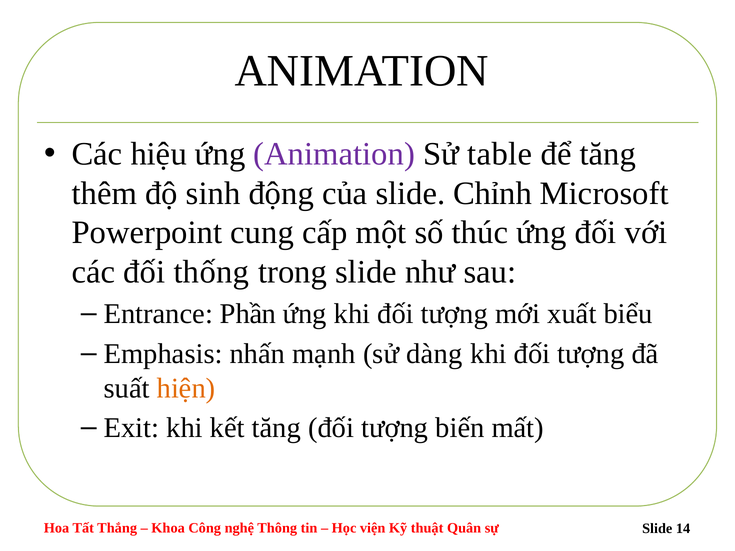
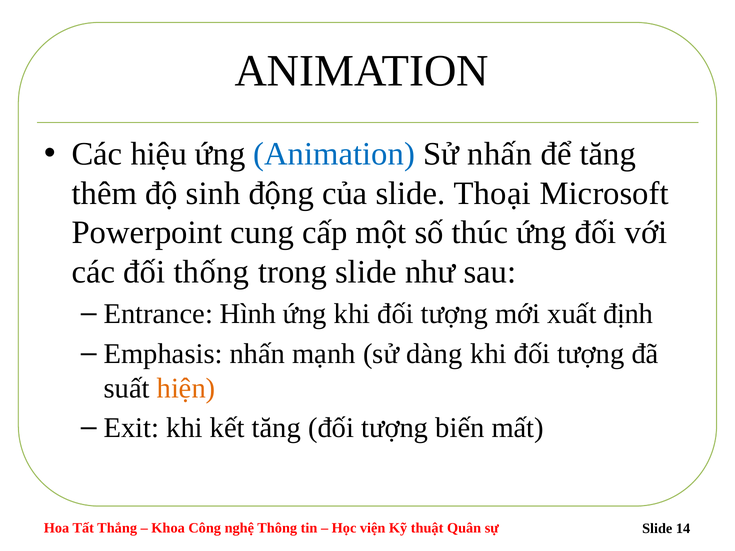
Animation at (334, 154) colour: purple -> blue
Sử table: table -> nhấn
Chỉnh: Chỉnh -> Thoại
Phần: Phần -> Hình
biểu: biểu -> định
